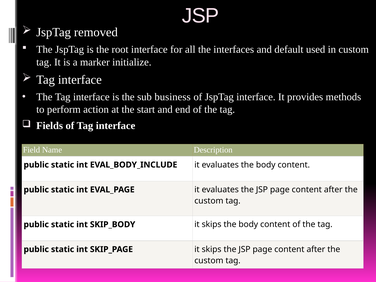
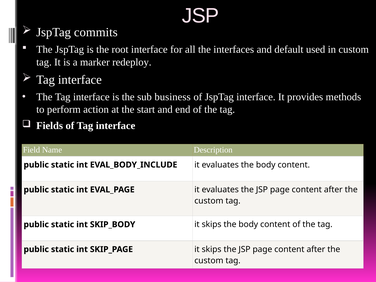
removed: removed -> commits
initialize: initialize -> redeploy
